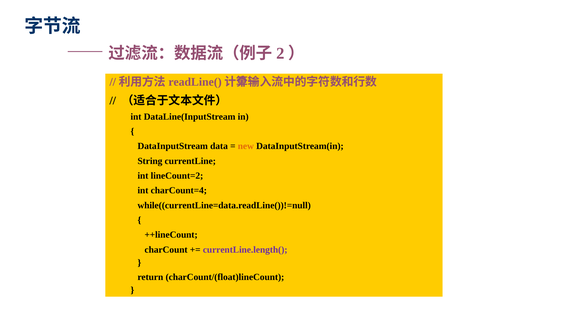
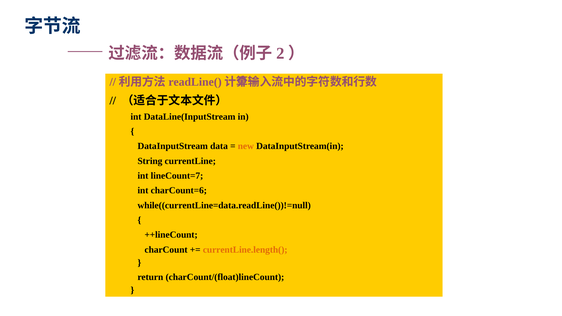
lineCount=2: lineCount=2 -> lineCount=7
charCount=4: charCount=4 -> charCount=6
currentLine.length( colour: purple -> orange
